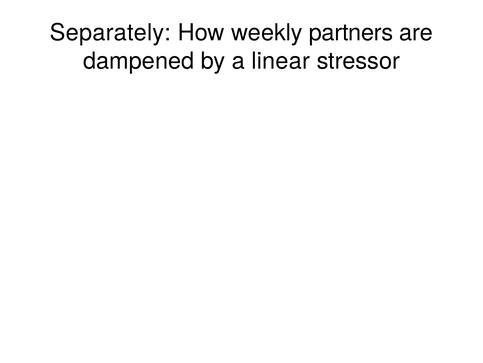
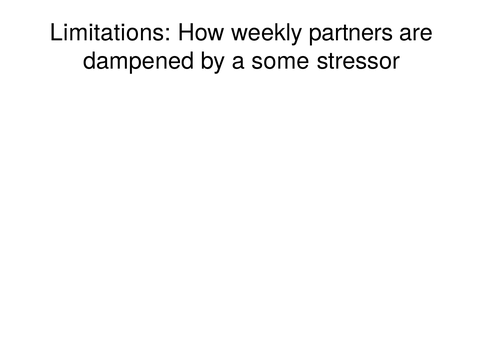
Separately: Separately -> Limitations
linear: linear -> some
